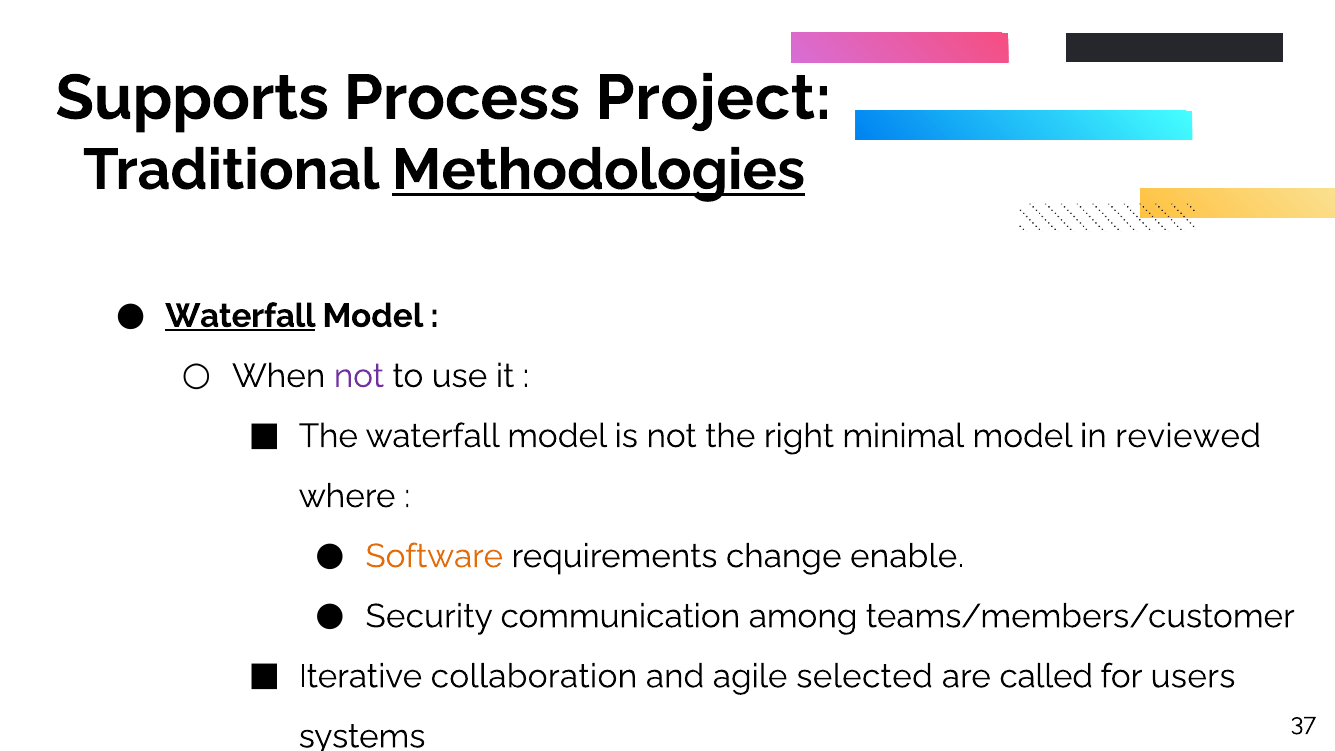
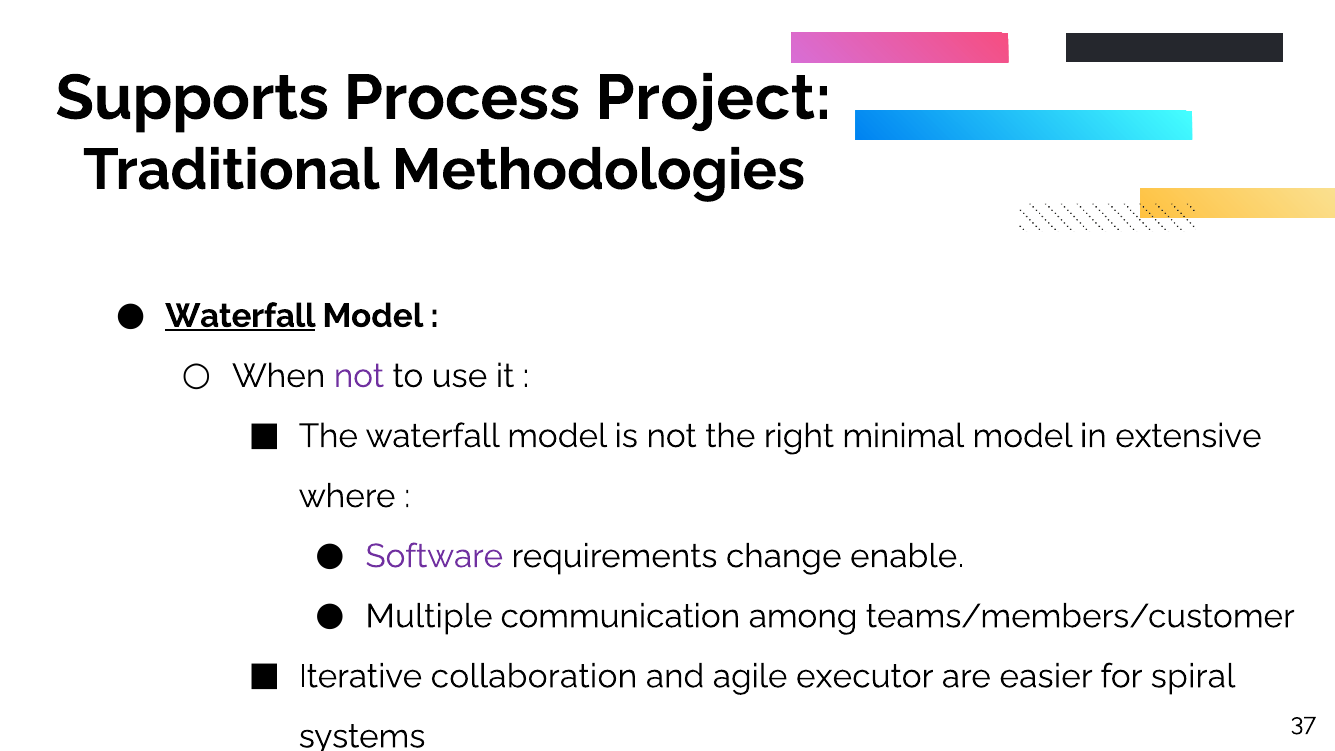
Methodologies underline: present -> none
reviewed: reviewed -> extensive
Software colour: orange -> purple
Security: Security -> Multiple
selected: selected -> executor
called: called -> easier
users: users -> spiral
